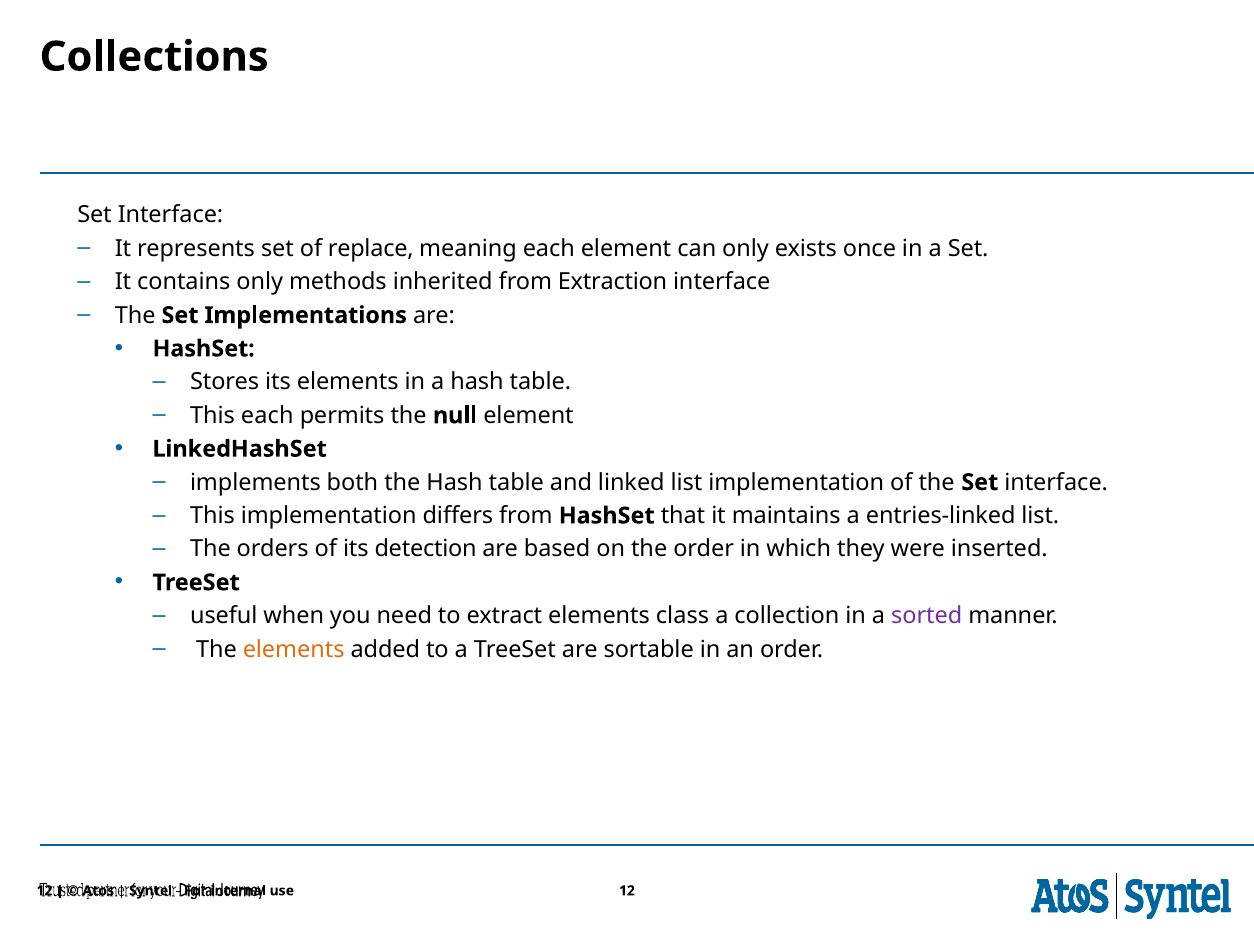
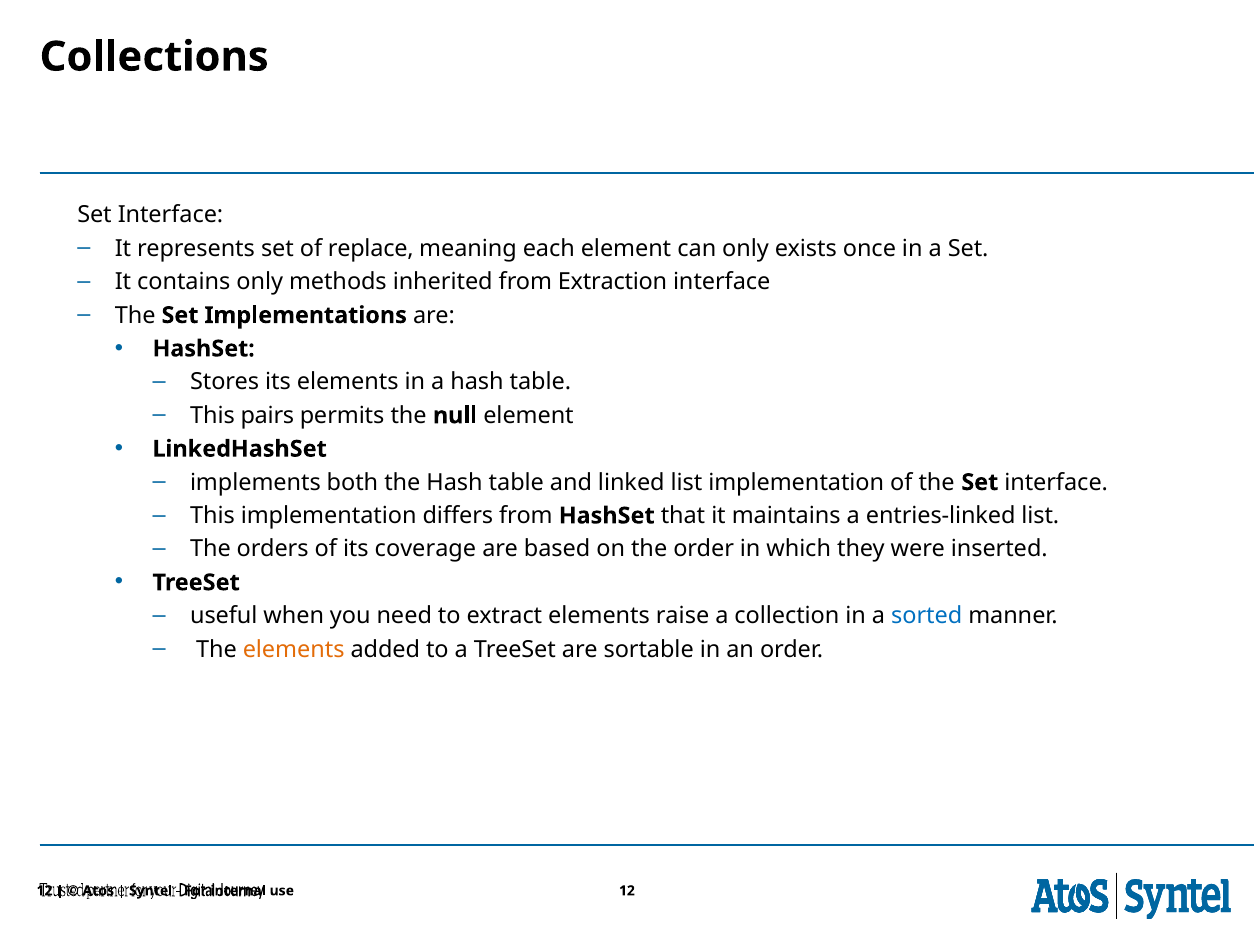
This each: each -> pairs
detection: detection -> coverage
class: class -> raise
sorted colour: purple -> blue
